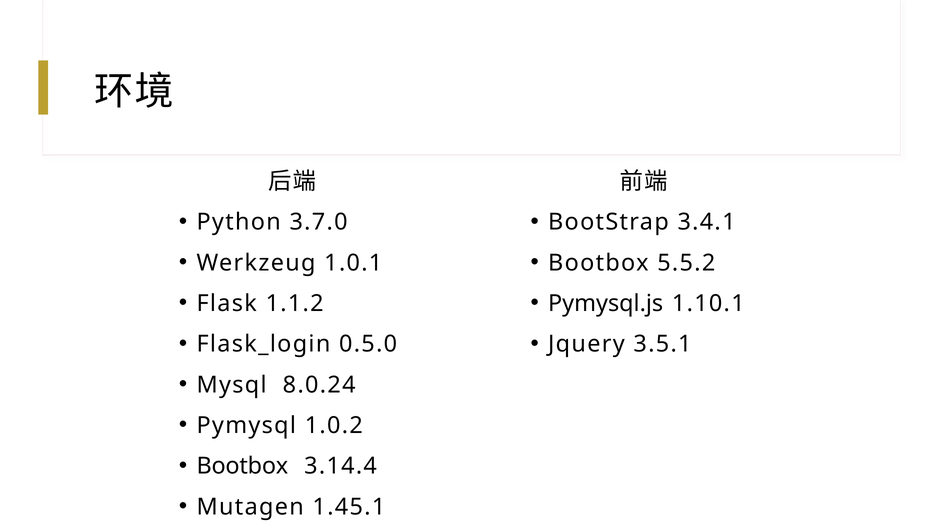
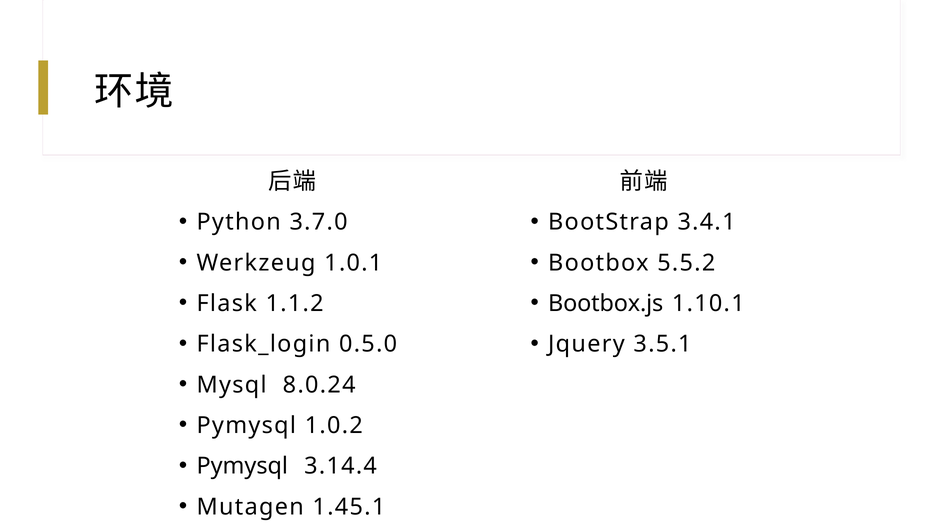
Pymysql.js: Pymysql.js -> Bootbox.js
Bootbox at (242, 466): Bootbox -> Pymysql
